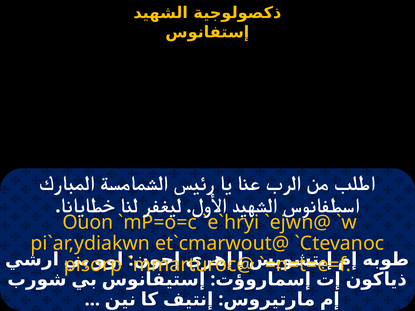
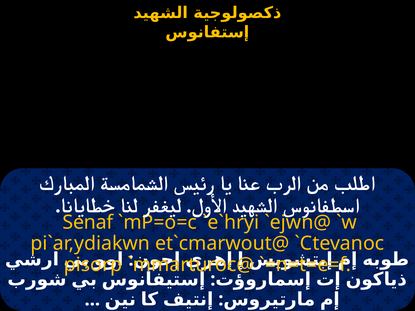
Ouon: Ouon -> Senaf
